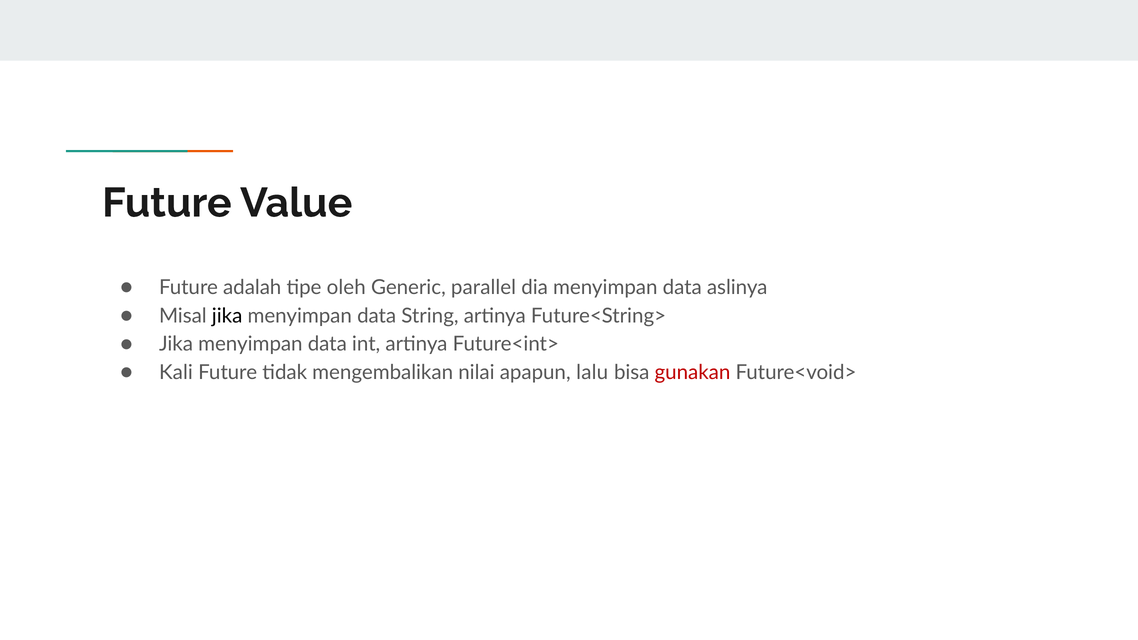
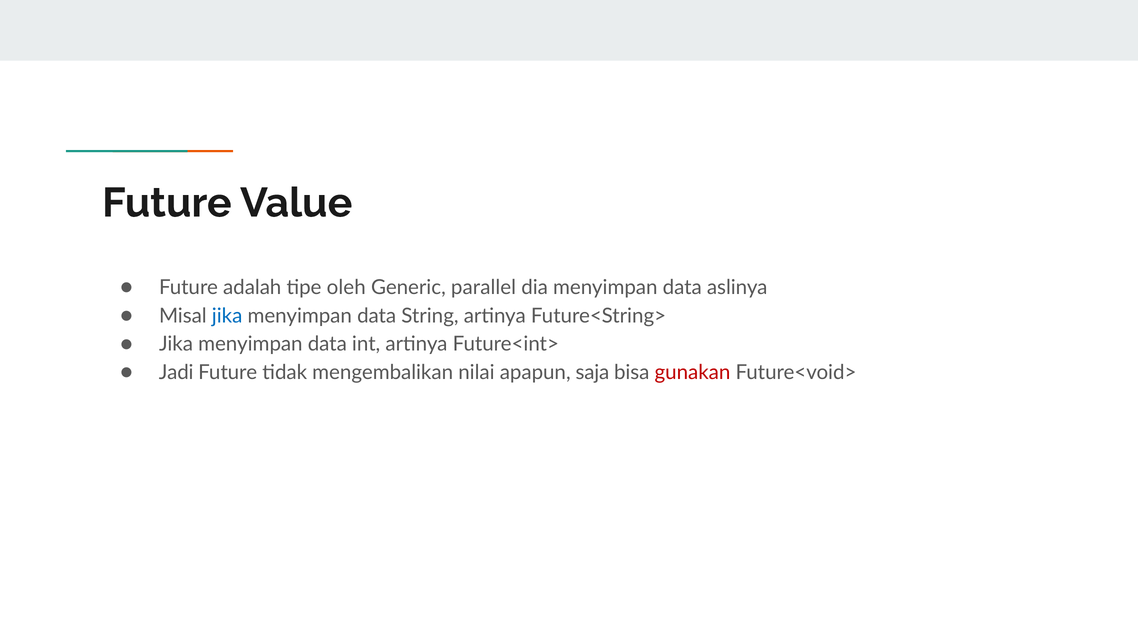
jika at (227, 316) colour: black -> blue
Kali: Kali -> Jadi
lalu: lalu -> saja
